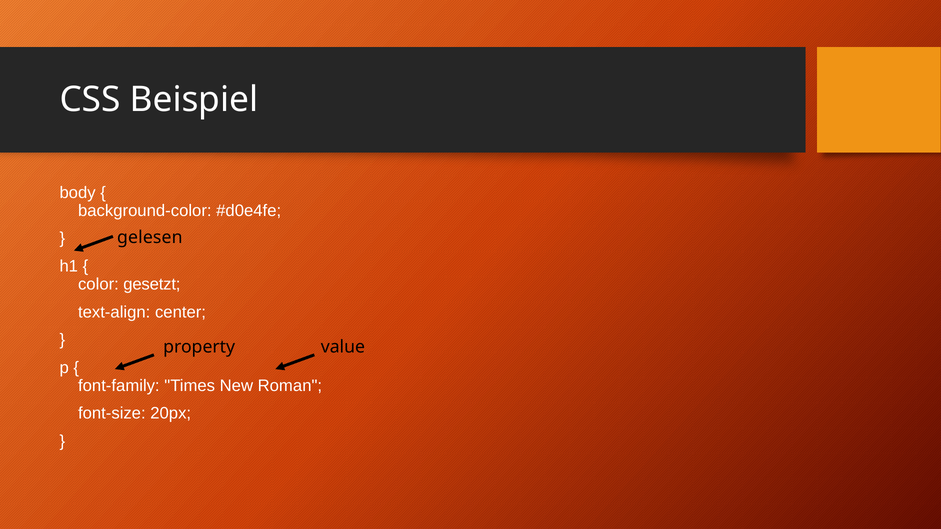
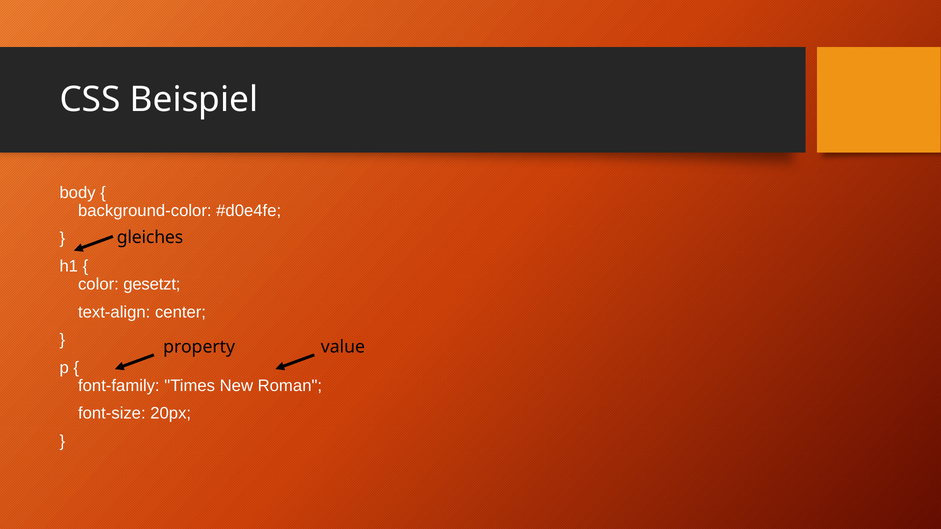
gelesen: gelesen -> gleiches
